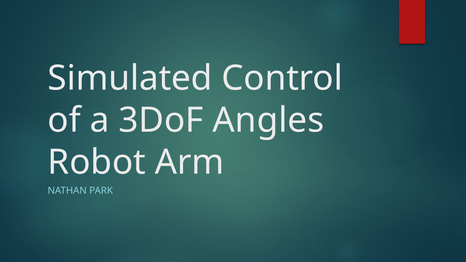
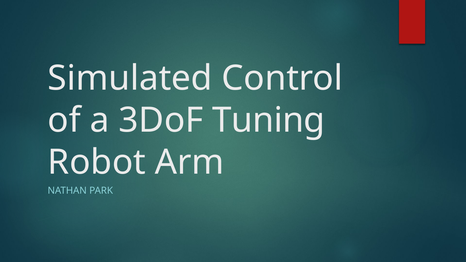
Angles: Angles -> Tuning
